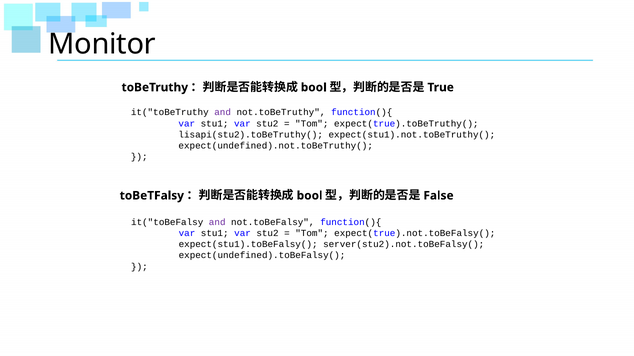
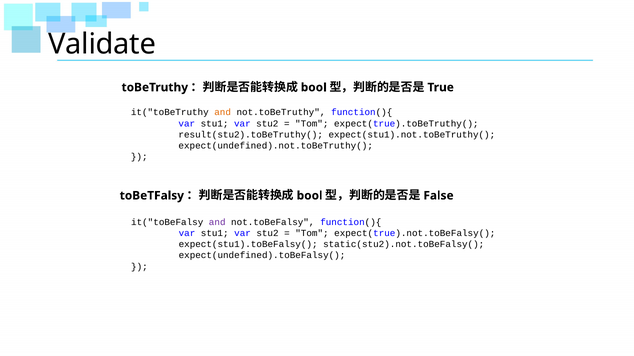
Monitor: Monitor -> Validate
and at (223, 113) colour: purple -> orange
lisapi(stu2).toBeTruthy(: lisapi(stu2).toBeTruthy( -> result(stu2).toBeTruthy(
server(stu2).not.toBeFalsy(: server(stu2).not.toBeFalsy( -> static(stu2).not.toBeFalsy(
